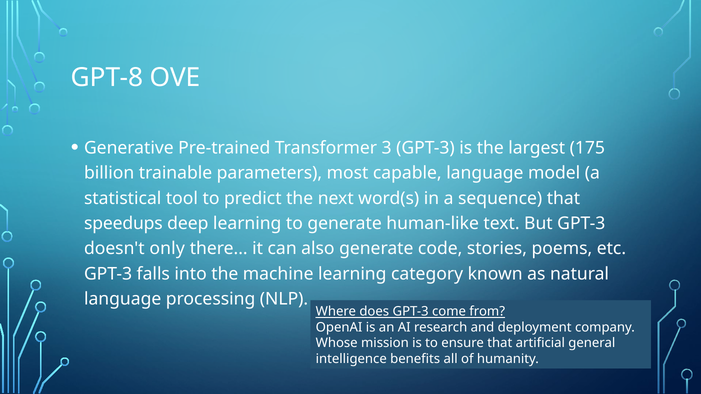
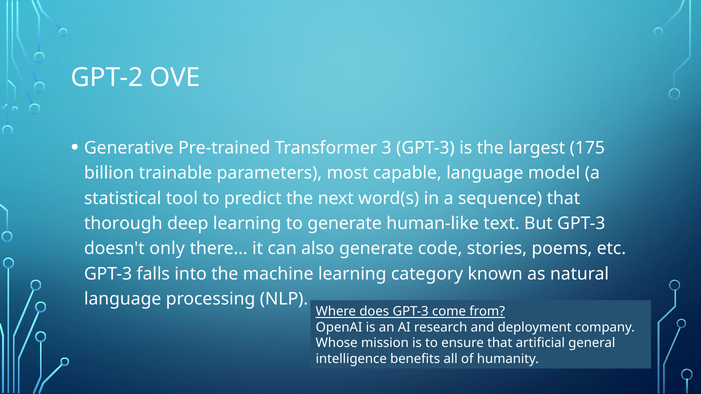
GPT-8: GPT-8 -> GPT-2
speedups: speedups -> thorough
